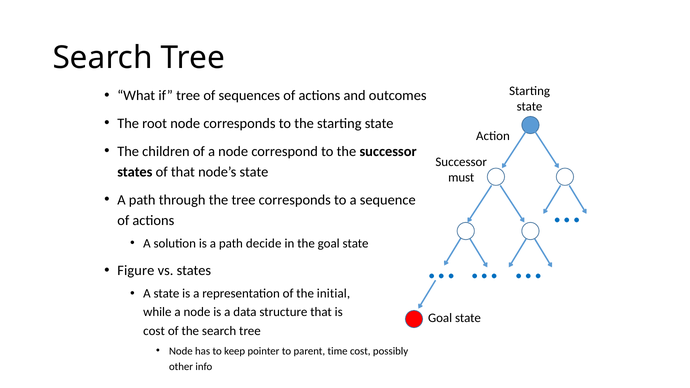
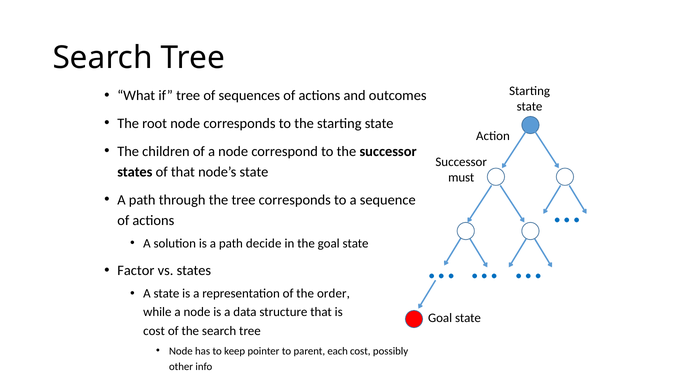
Figure: Figure -> Factor
initial: initial -> order
time: time -> each
